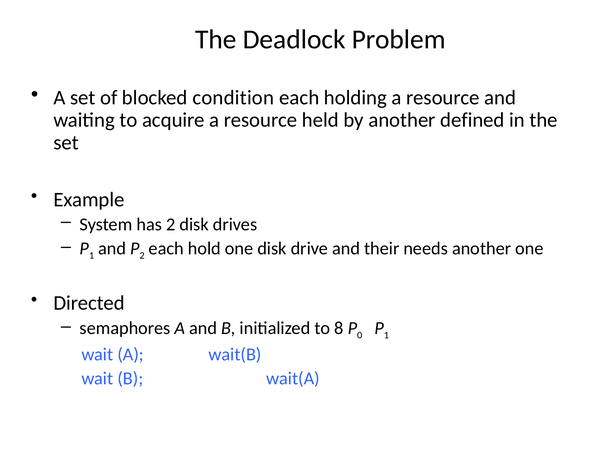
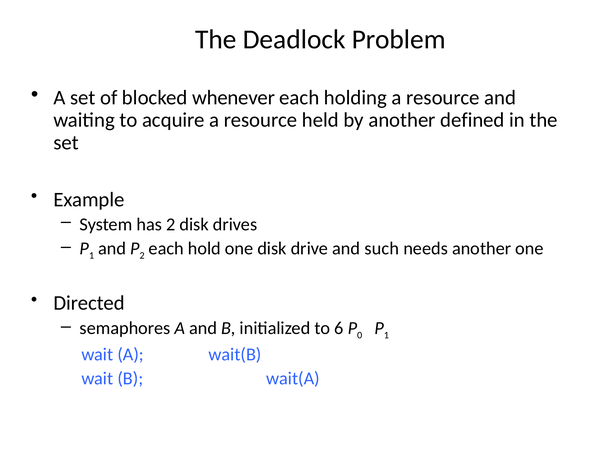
condition: condition -> whenever
their: their -> such
8: 8 -> 6
